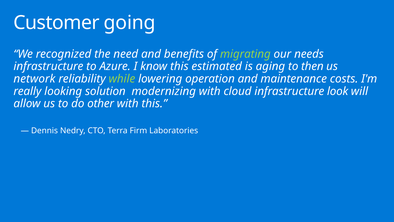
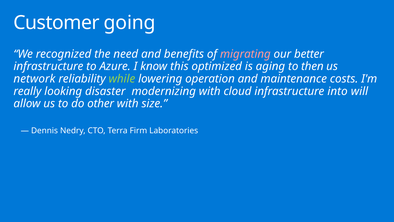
migrating colour: light green -> pink
needs: needs -> better
estimated: estimated -> optimized
solution: solution -> disaster
look: look -> into
with this: this -> size
